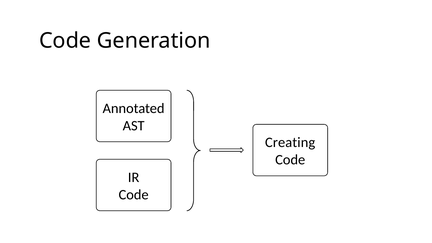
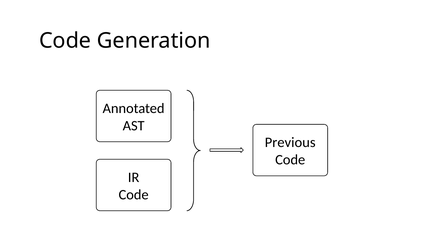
Creating: Creating -> Previous
